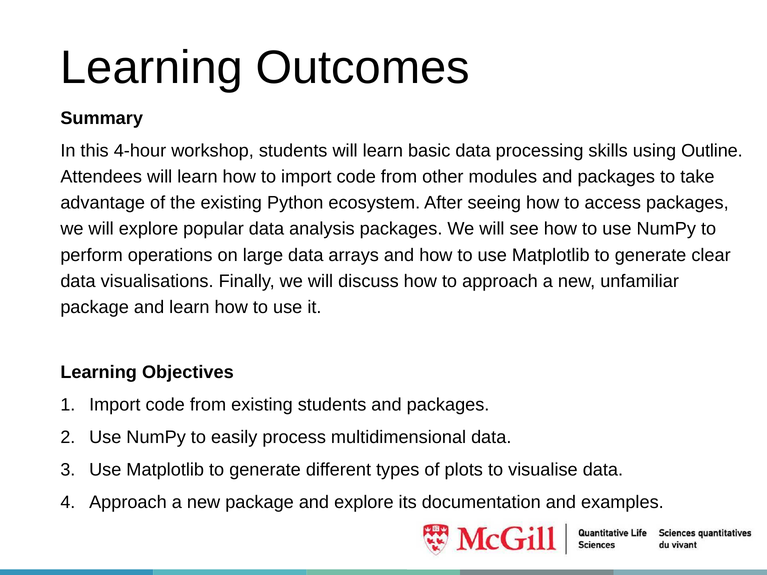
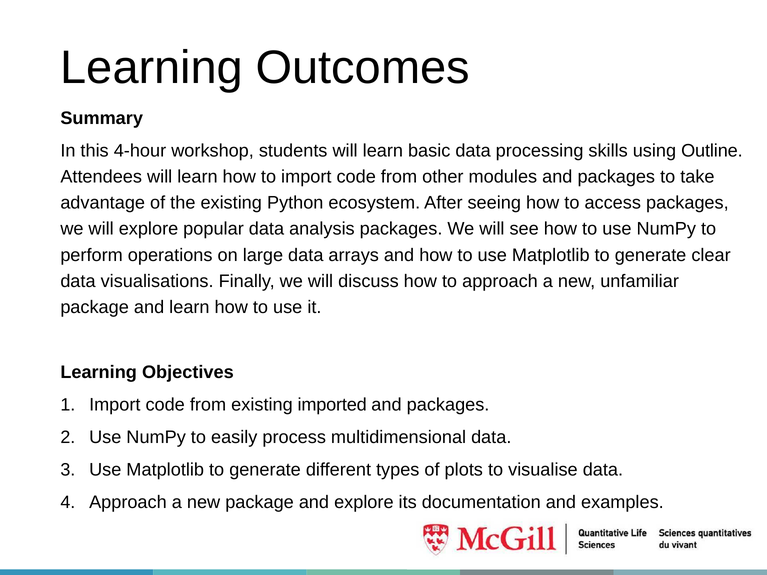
existing students: students -> imported
